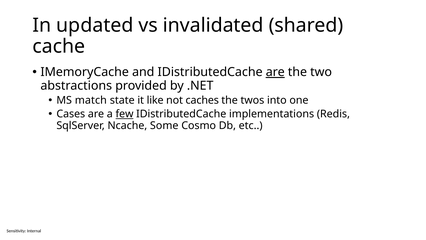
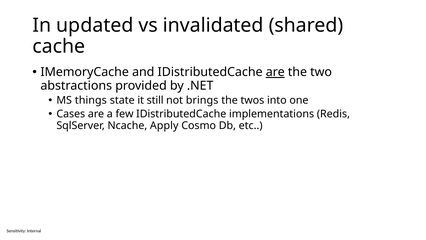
match: match -> things
like: like -> still
caches: caches -> brings
few underline: present -> none
Some: Some -> Apply
